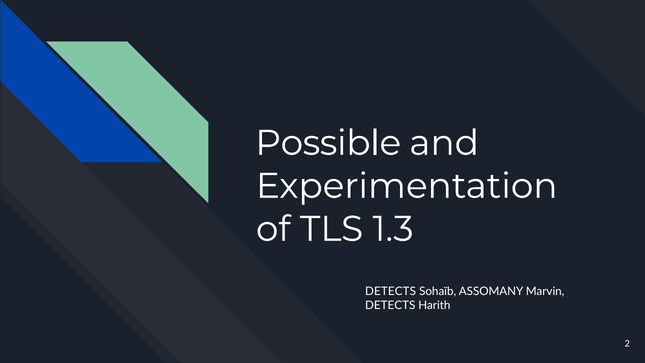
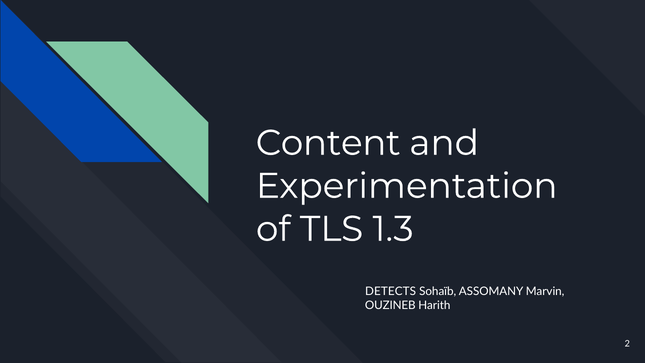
Possible: Possible -> Content
DETECTS at (390, 305): DETECTS -> OUZINEB
